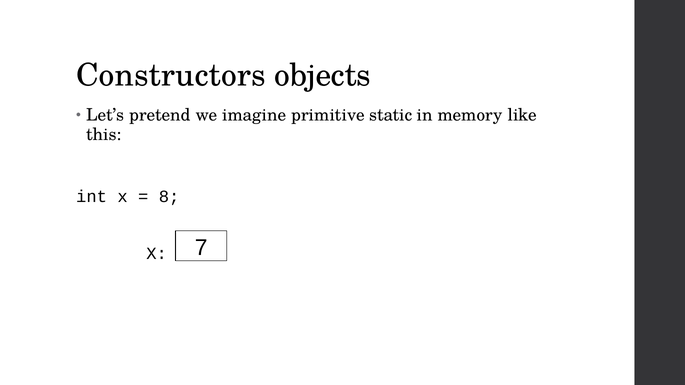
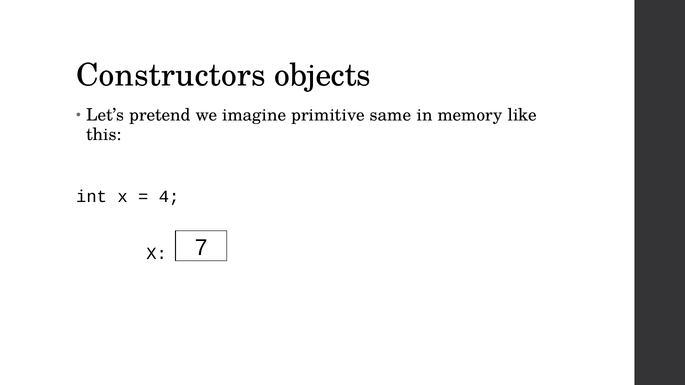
static: static -> same
8: 8 -> 4
